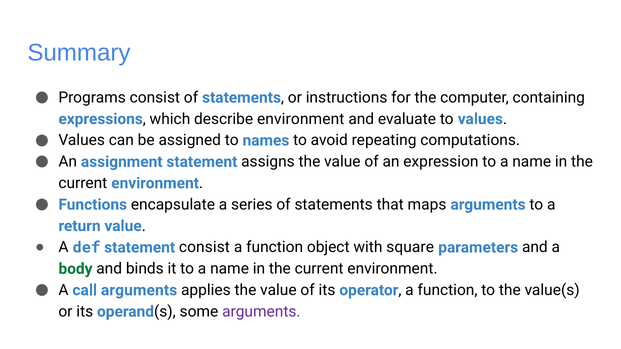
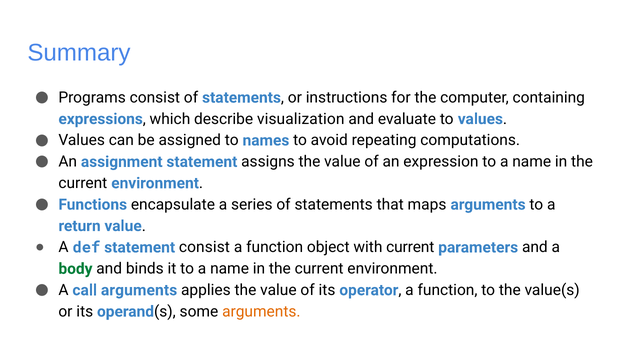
describe environment: environment -> visualization
with square: square -> current
arguments at (261, 312) colour: purple -> orange
